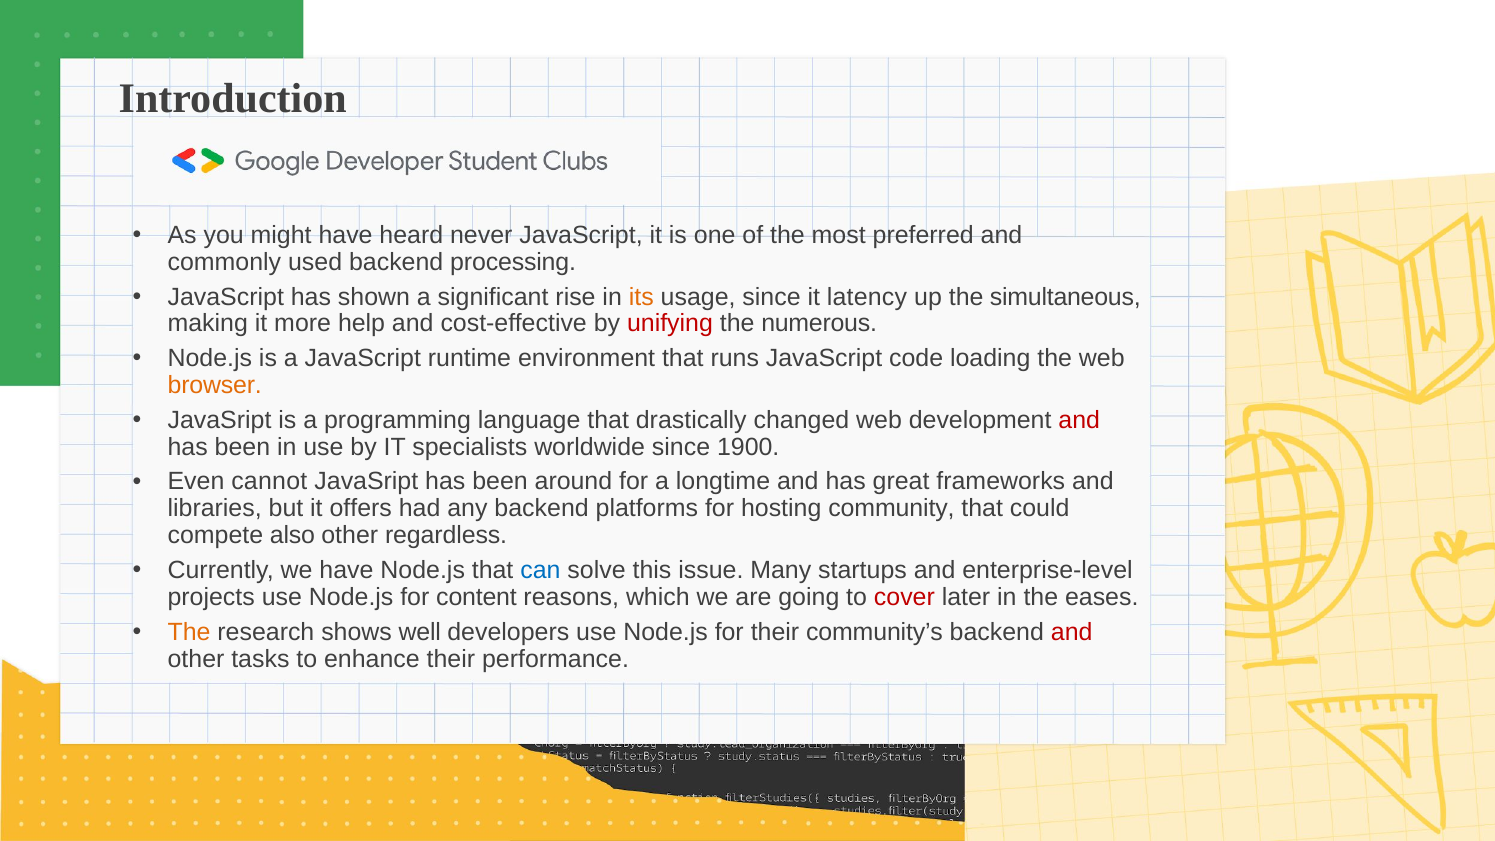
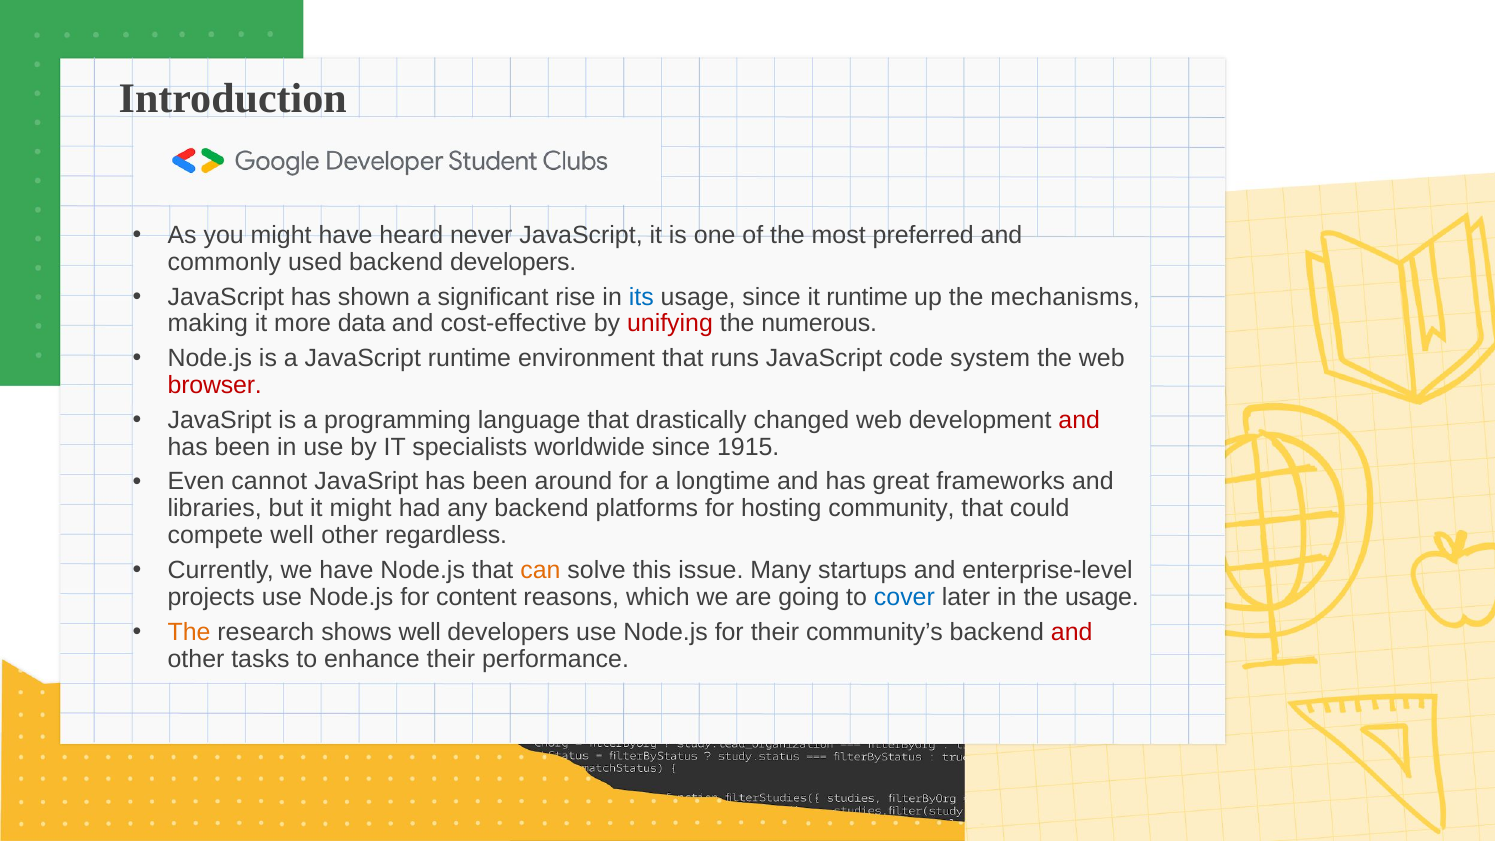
backend processing: processing -> developers
its colour: orange -> blue
it latency: latency -> runtime
simultaneous: simultaneous -> mechanisms
help: help -> data
loading: loading -> system
browser colour: orange -> red
1900: 1900 -> 1915
it offers: offers -> might
compete also: also -> well
can colour: blue -> orange
cover colour: red -> blue
the eases: eases -> usage
